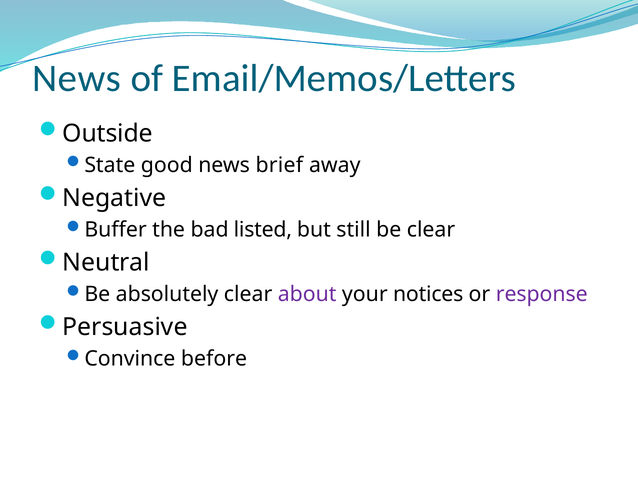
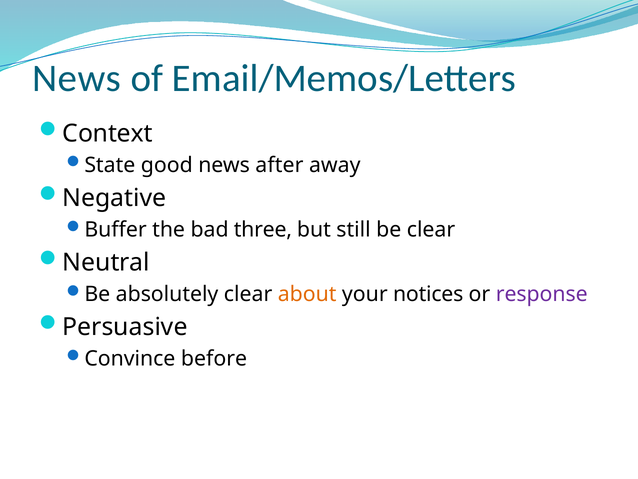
Outside: Outside -> Context
brief: brief -> after
listed: listed -> three
about colour: purple -> orange
